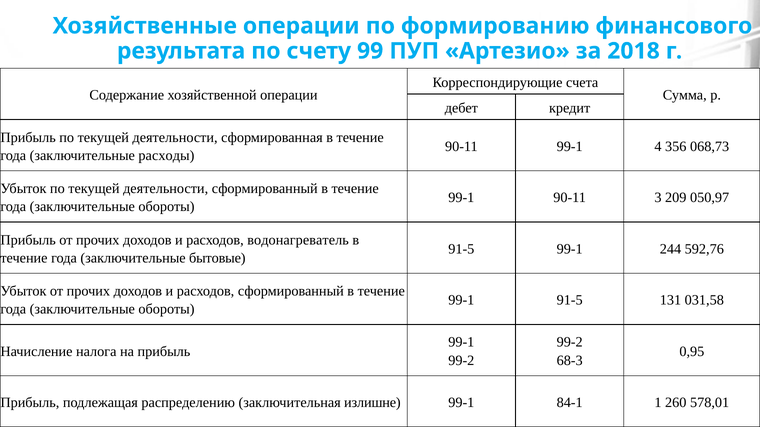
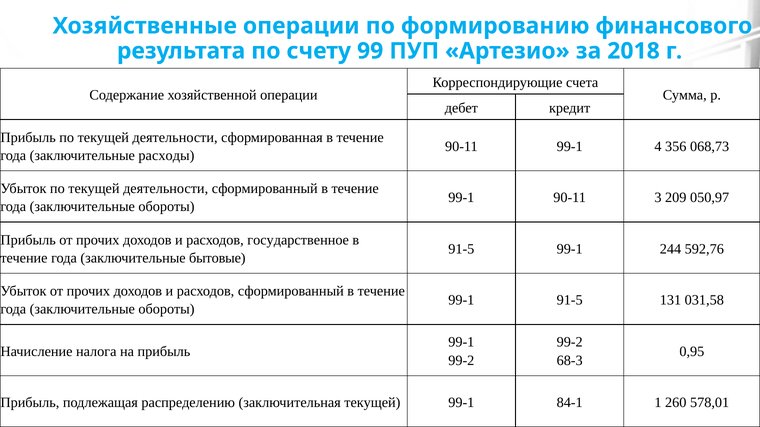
водонагреватель: водонагреватель -> государственное
заключительная излишне: излишне -> текущей
